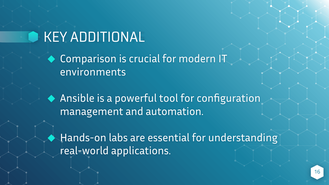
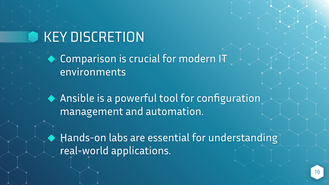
ADDITIONAL: ADDITIONAL -> DISCRETION
